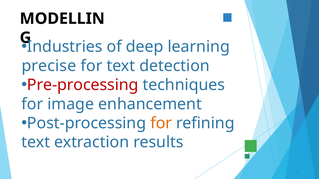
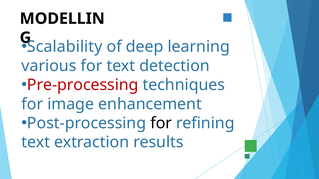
Industries: Industries -> Scalability
precise: precise -> various
for at (161, 123) colour: orange -> black
